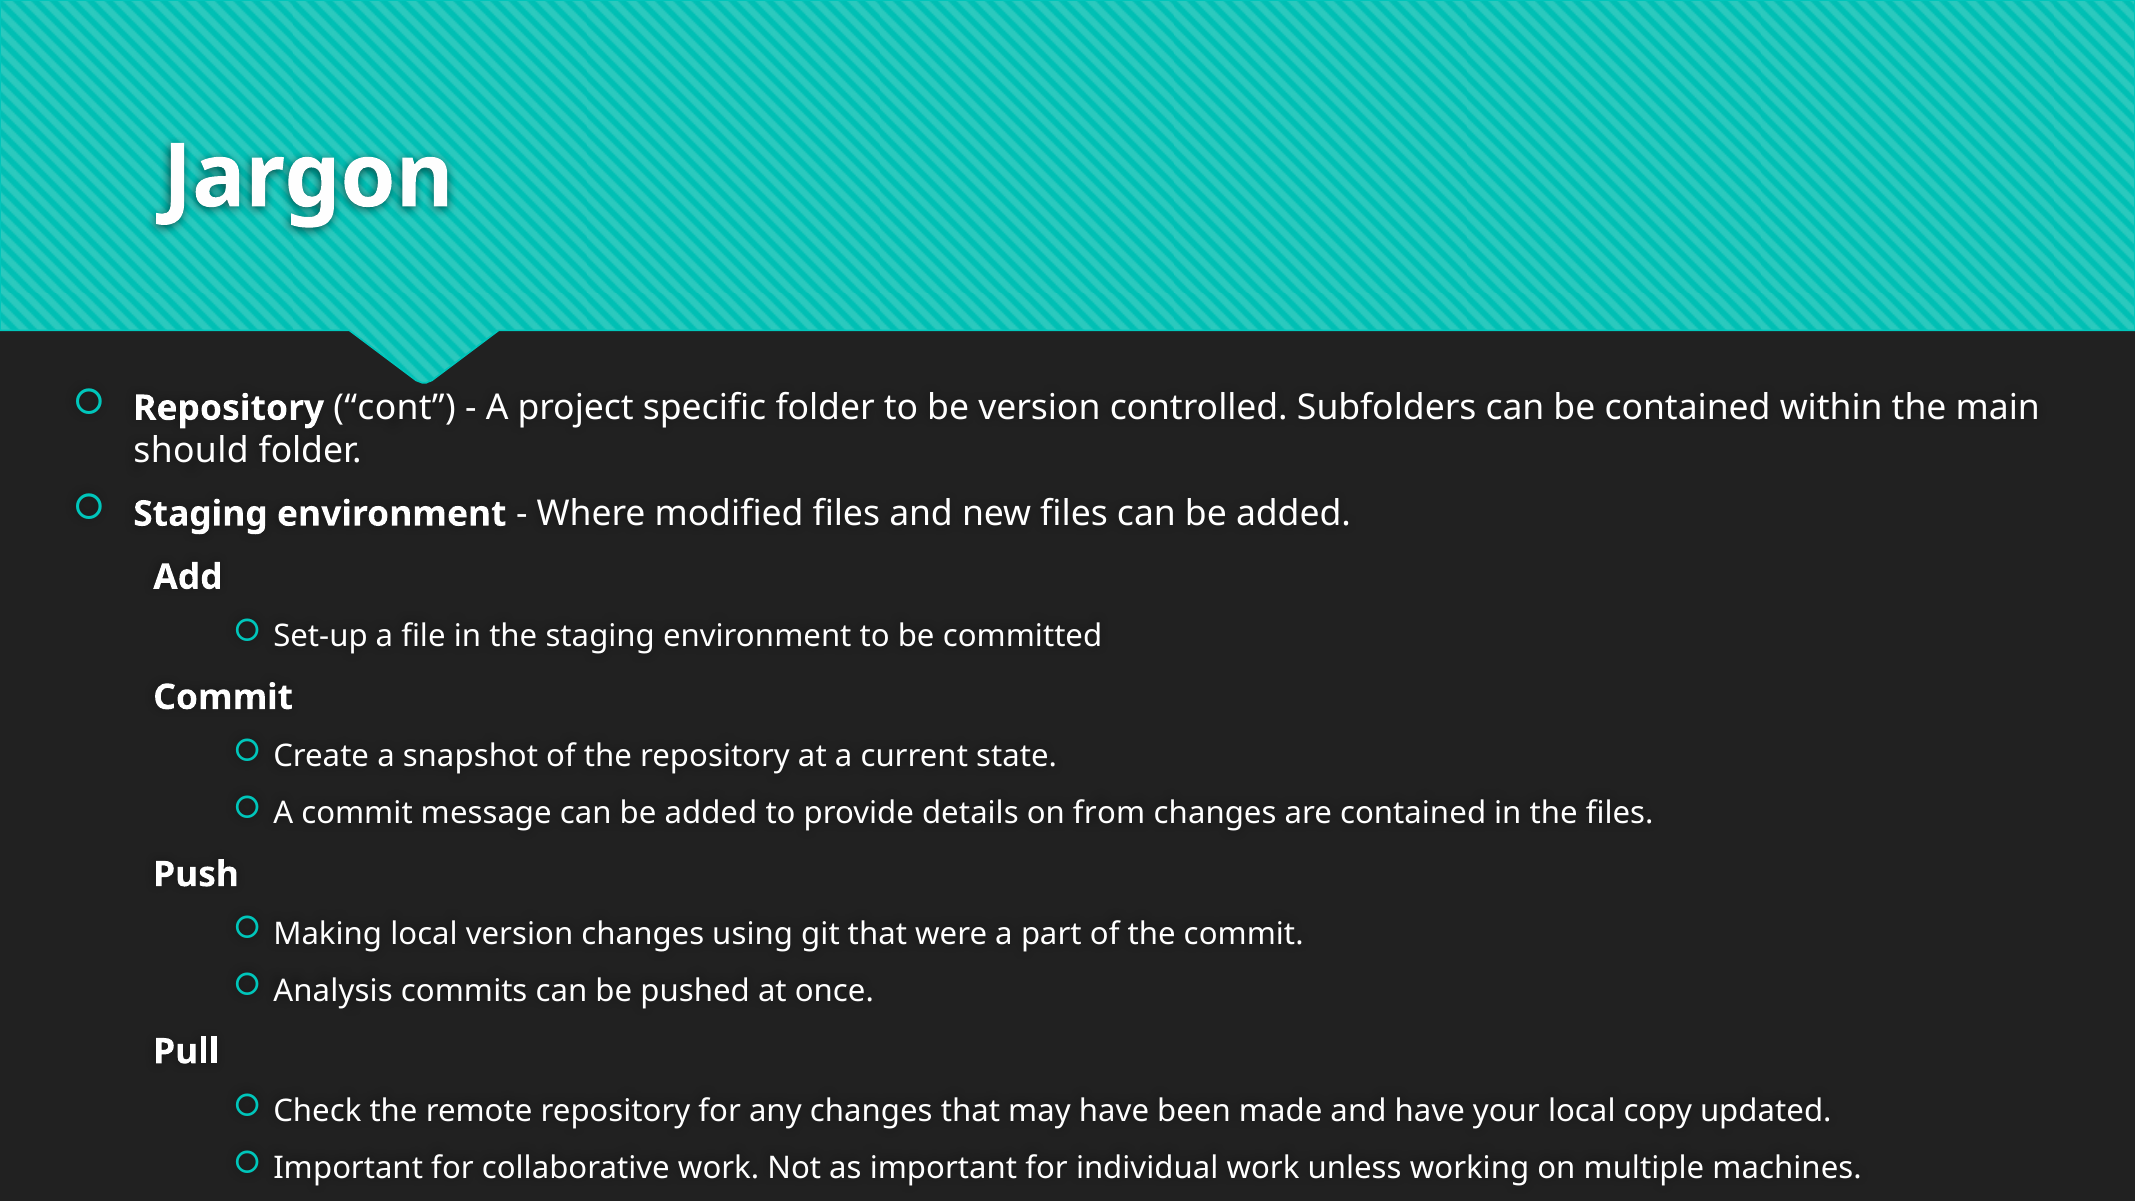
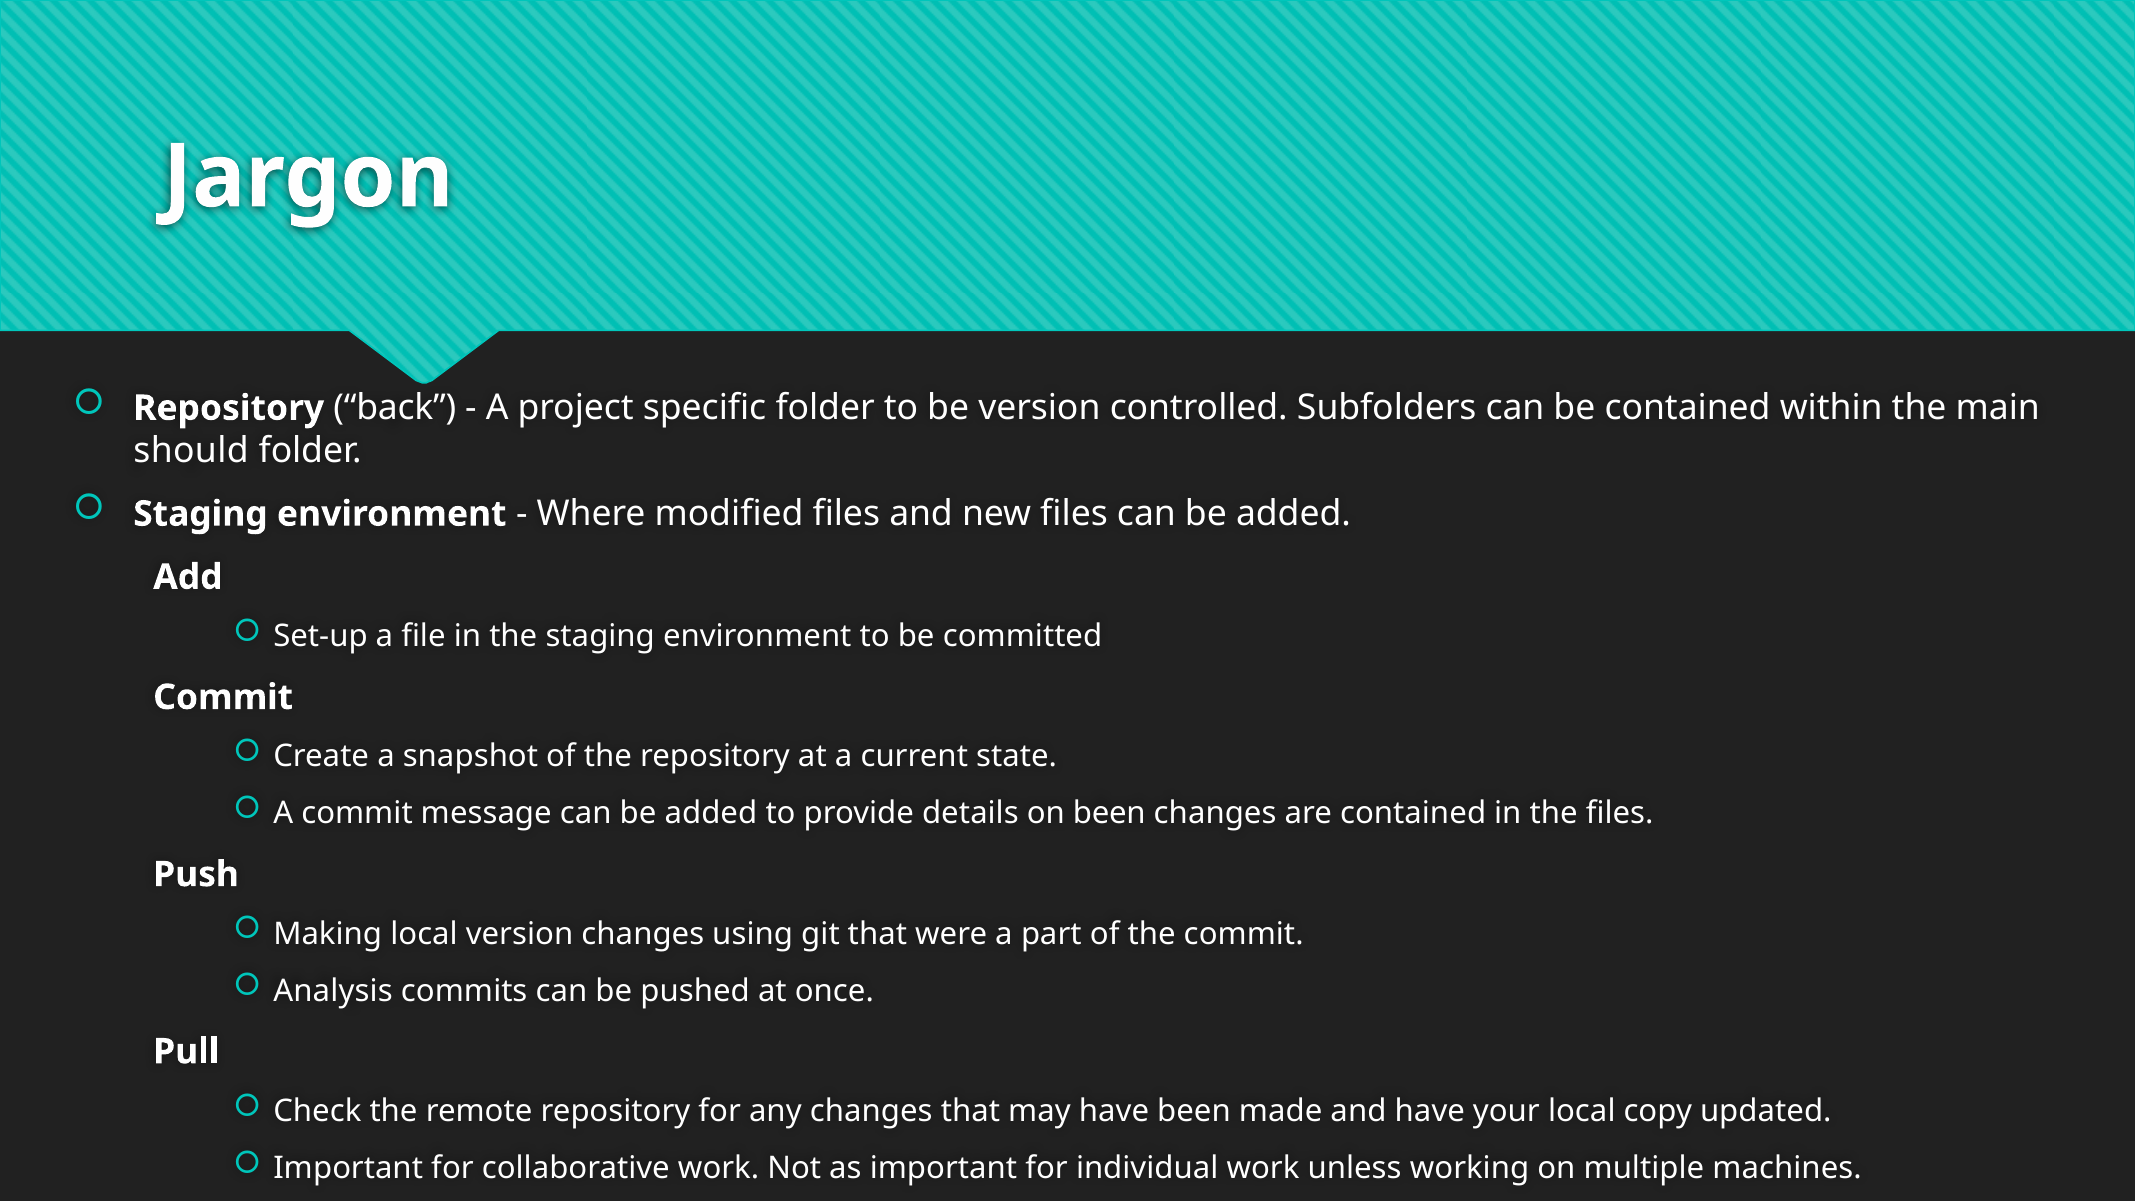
cont: cont -> back
on from: from -> been
